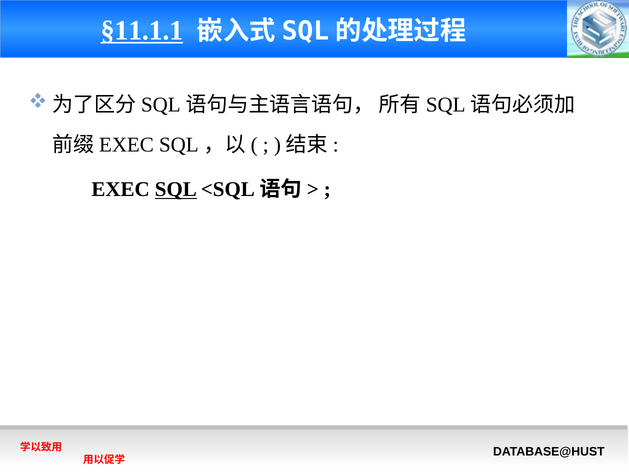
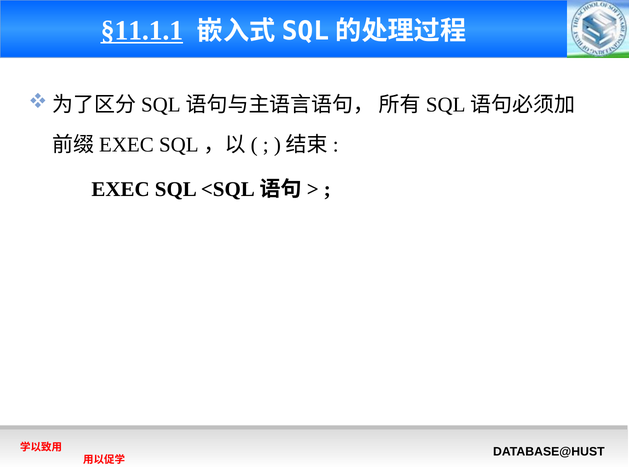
SQL underline: present -> none
